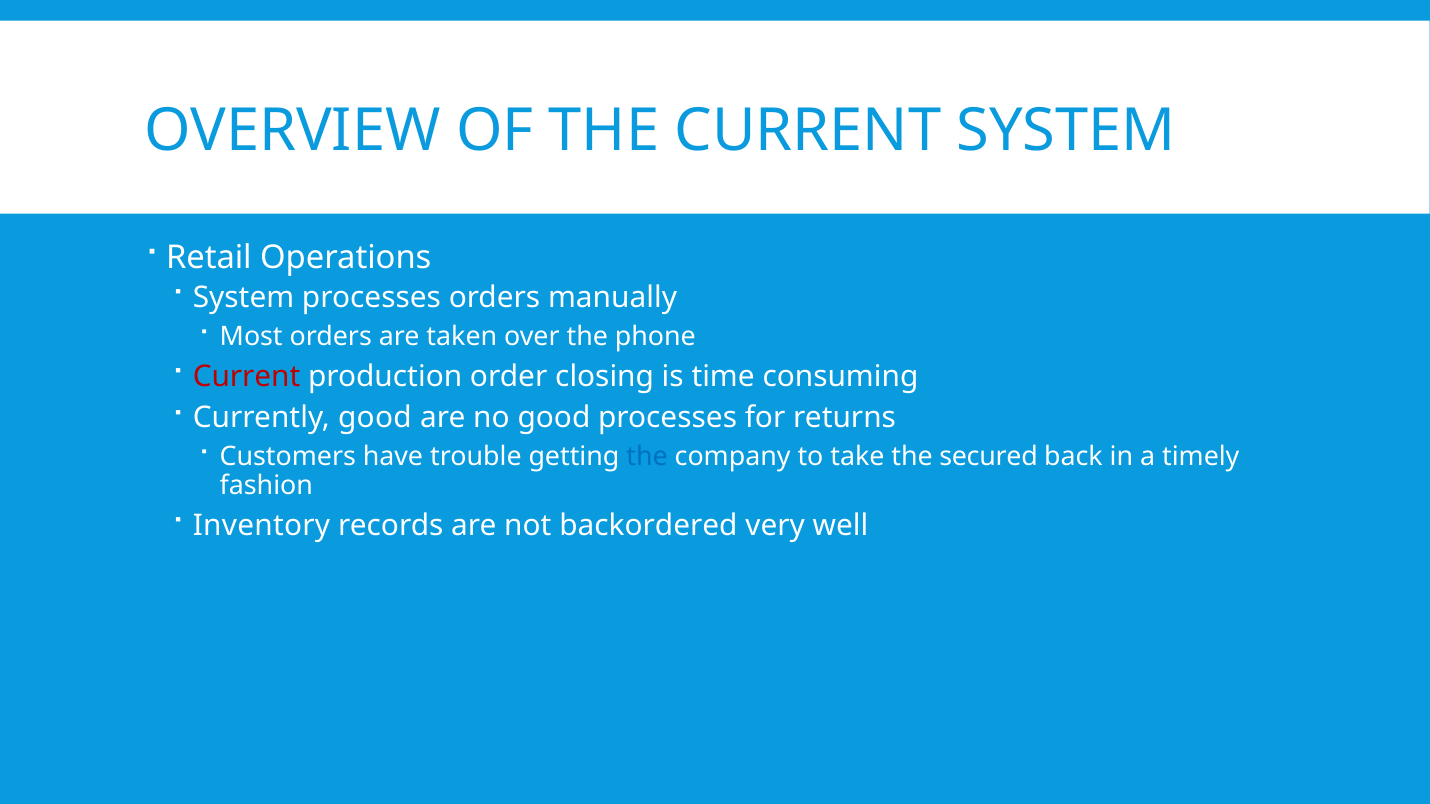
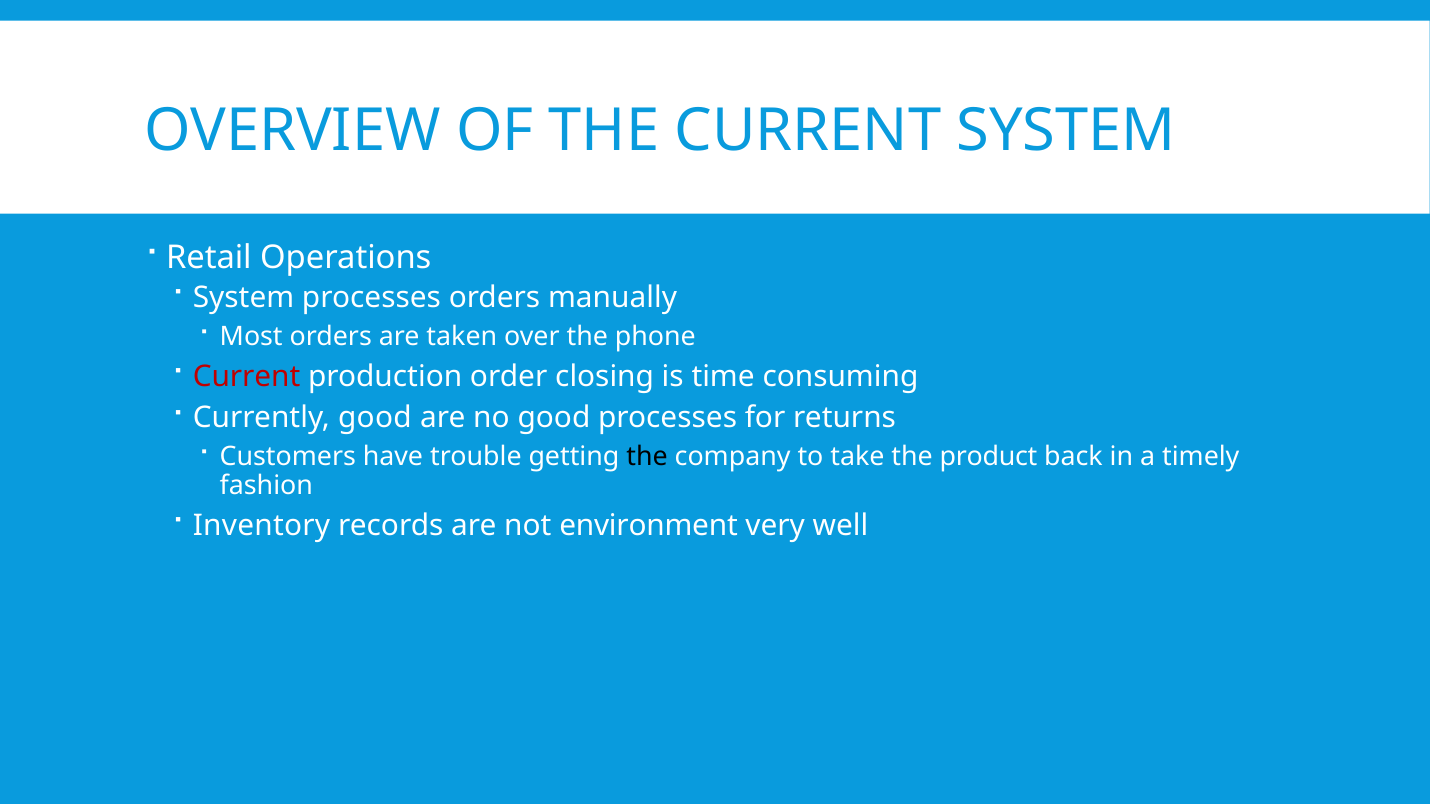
the at (647, 457) colour: blue -> black
secured: secured -> product
backordered: backordered -> environment
